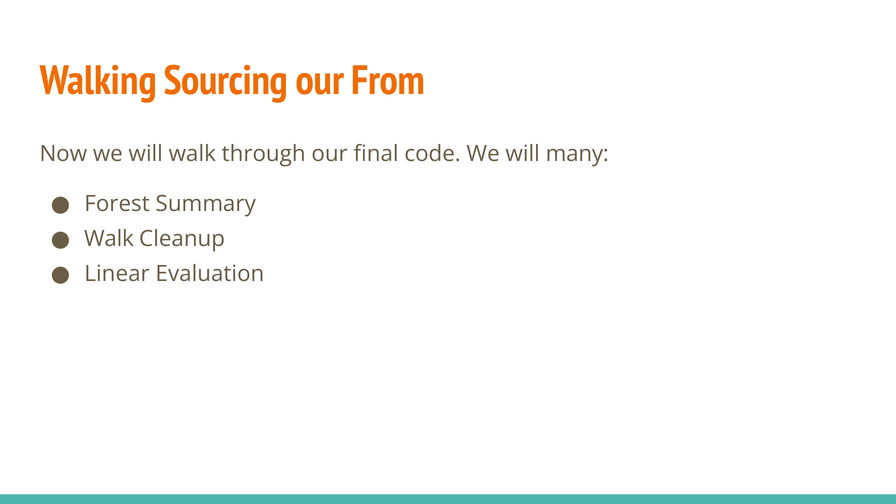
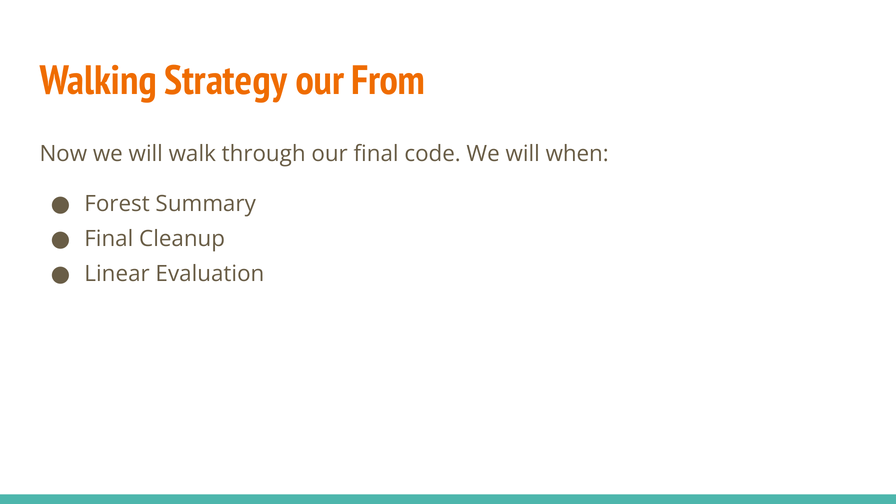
Sourcing: Sourcing -> Strategy
many: many -> when
Walk at (109, 239): Walk -> Final
